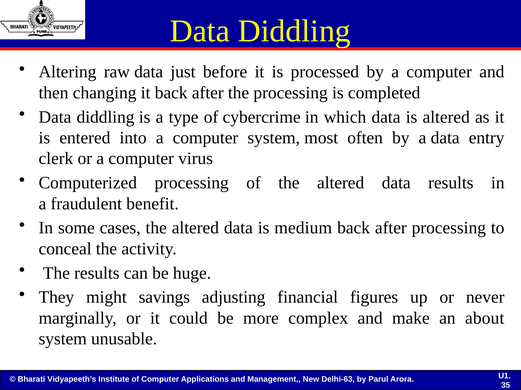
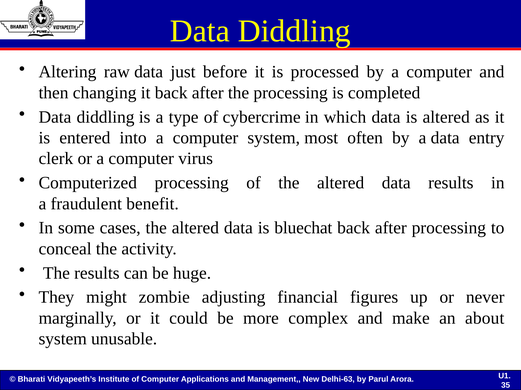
medium: medium -> bluechat
savings: savings -> zombie
